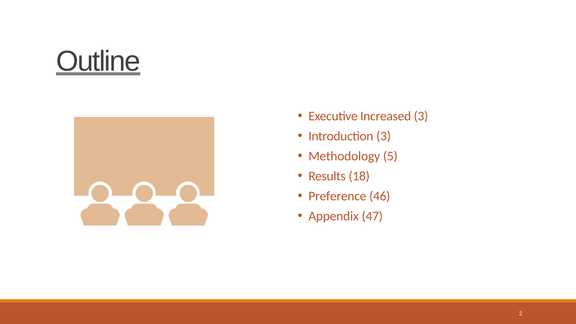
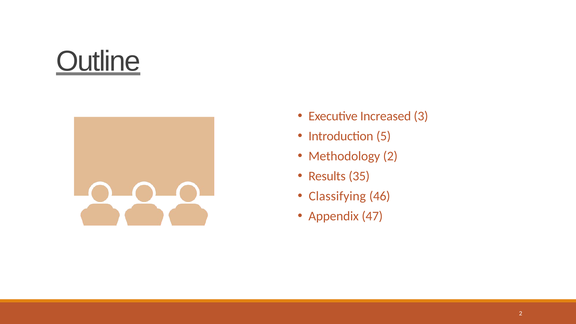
Introduction 3: 3 -> 5
Methodology 5: 5 -> 2
18: 18 -> 35
Preference: Preference -> Classifying
